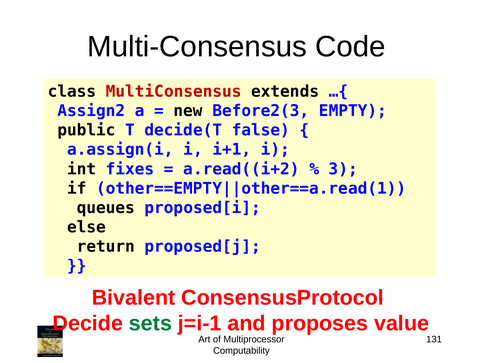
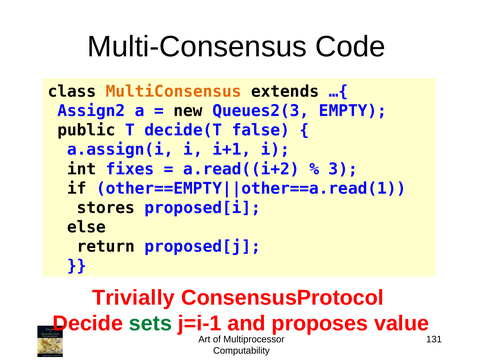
MultiConsensus colour: red -> orange
Before2(3: Before2(3 -> Queues2(3
queues: queues -> stores
Bivalent: Bivalent -> Trivially
